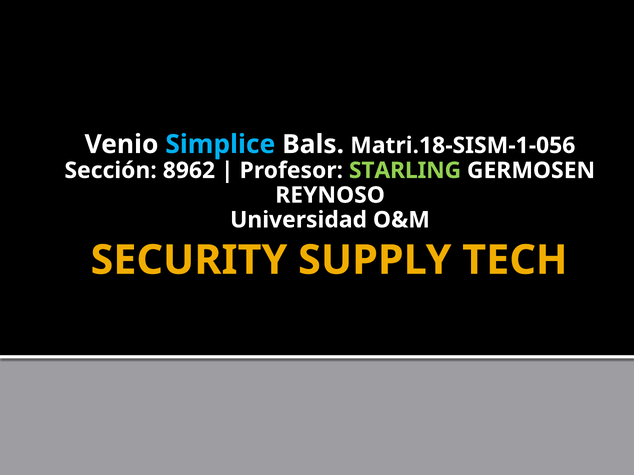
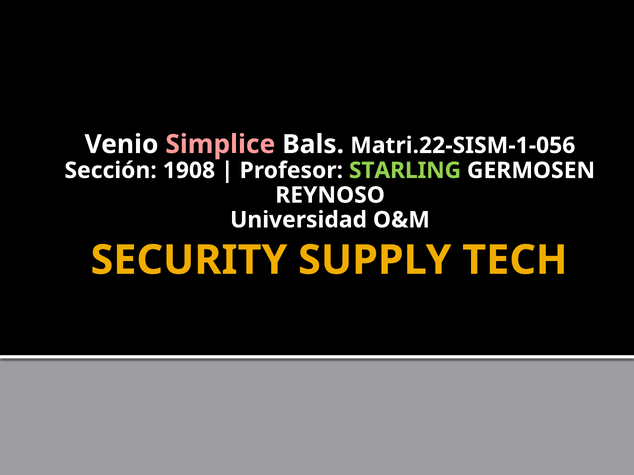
Simplice colour: light blue -> pink
Matri.18-SISM-1-056: Matri.18-SISM-1-056 -> Matri.22-SISM-1-056
8962: 8962 -> 1908
